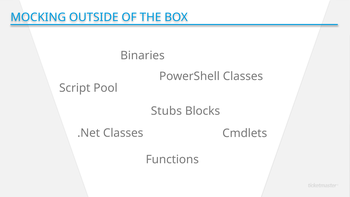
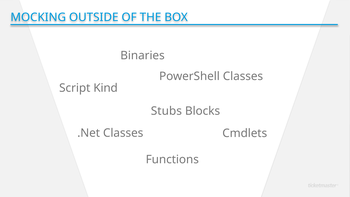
Pool: Pool -> Kind
